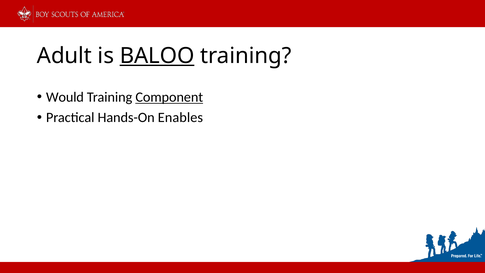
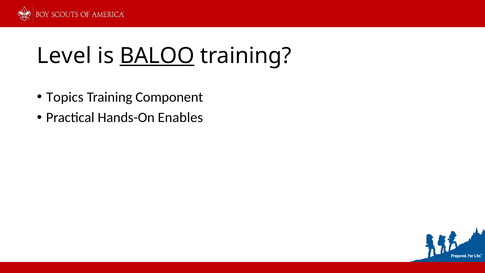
Adult: Adult -> Level
Would: Would -> Topics
Component underline: present -> none
